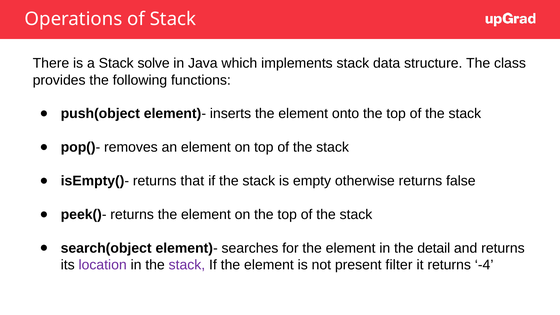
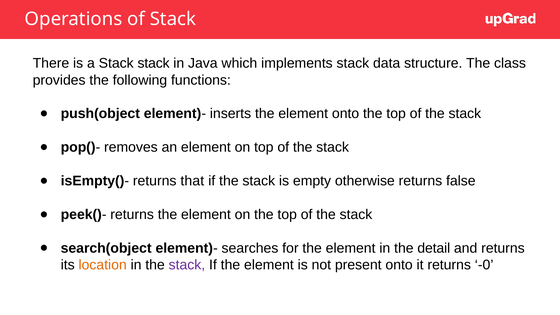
Stack solve: solve -> stack
location colour: purple -> orange
present filter: filter -> onto
-4: -4 -> -0
